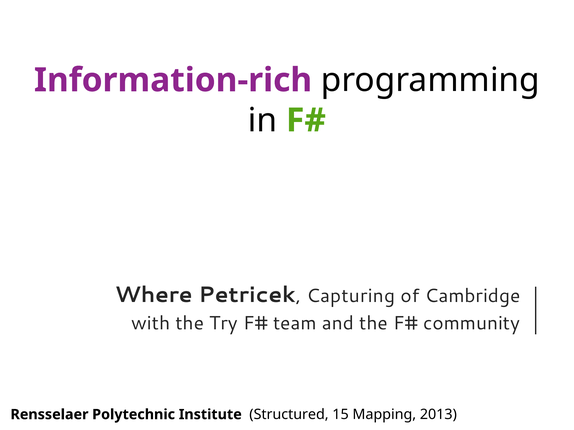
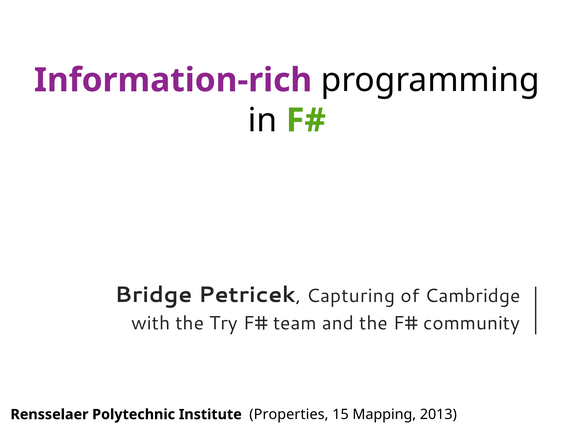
Where: Where -> Bridge
Structured: Structured -> Properties
